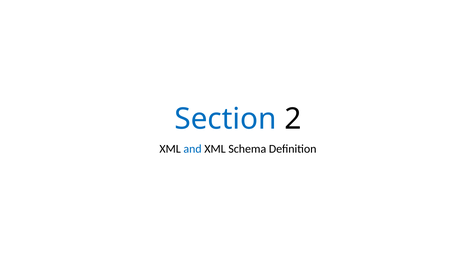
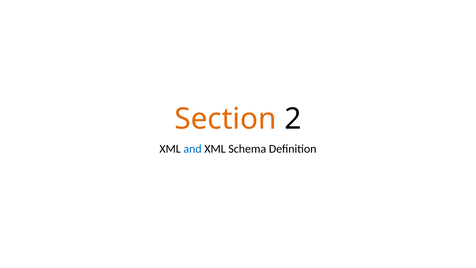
Section colour: blue -> orange
